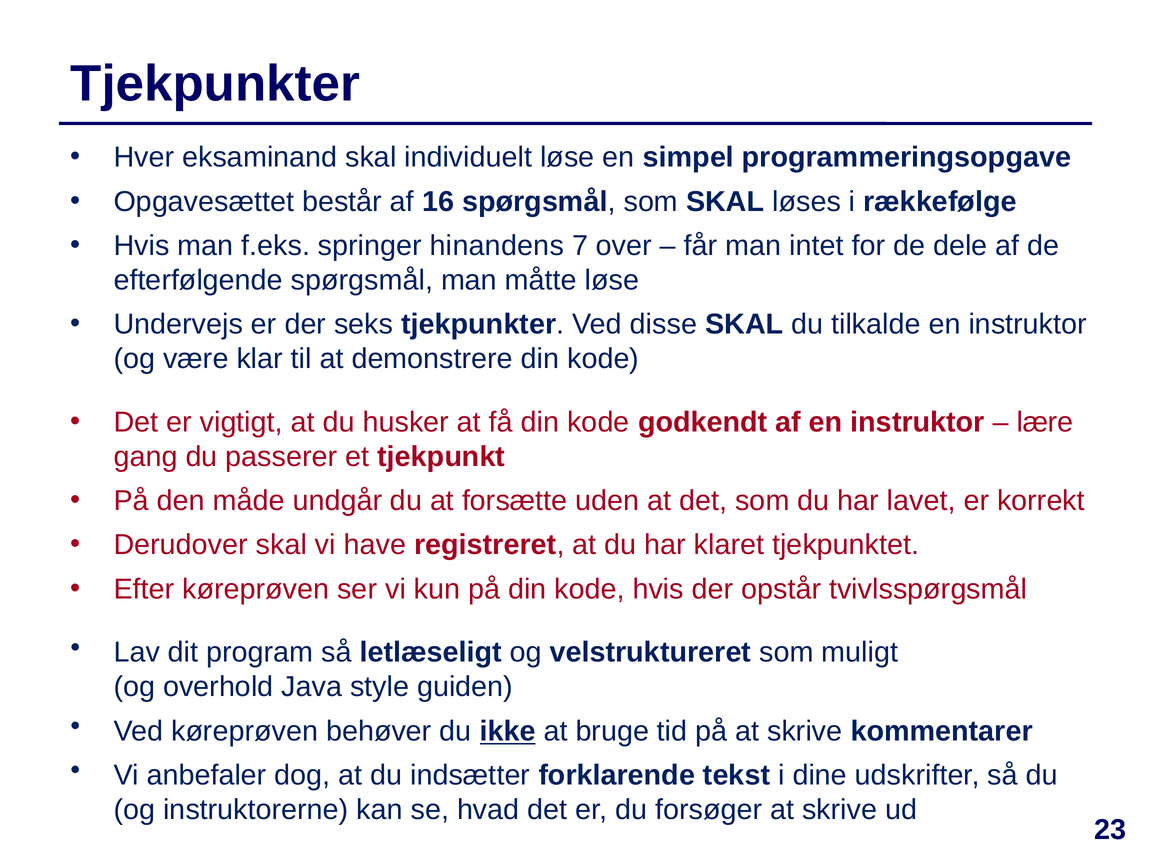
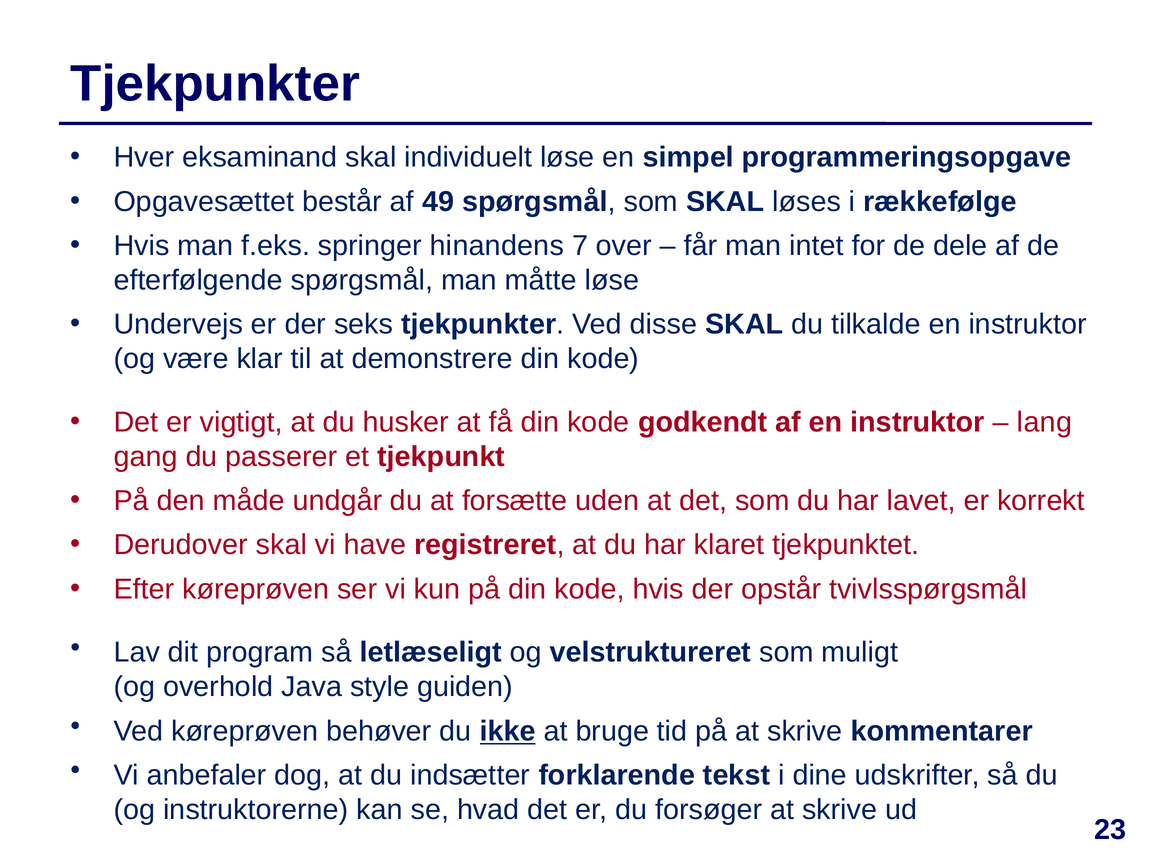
16: 16 -> 49
lære: lære -> lang
